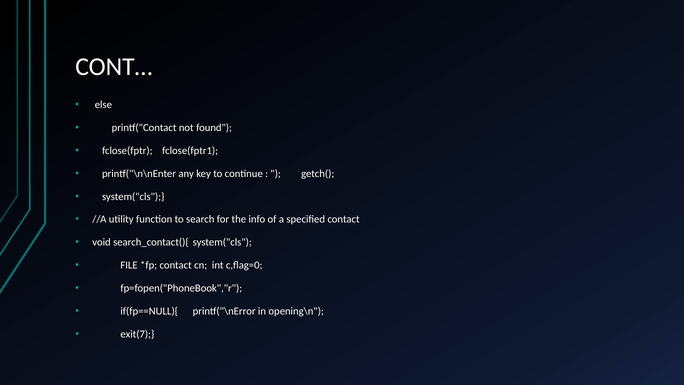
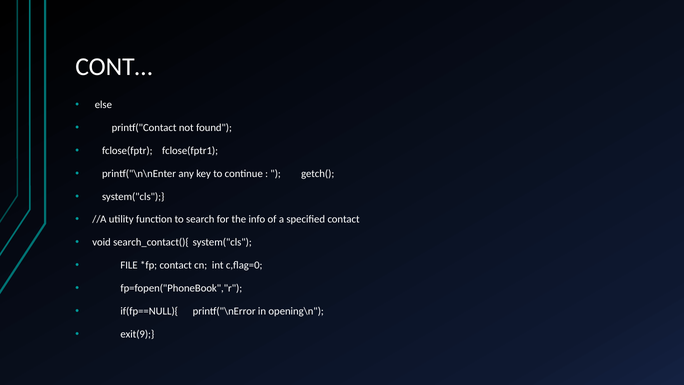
exit(7: exit(7 -> exit(9
